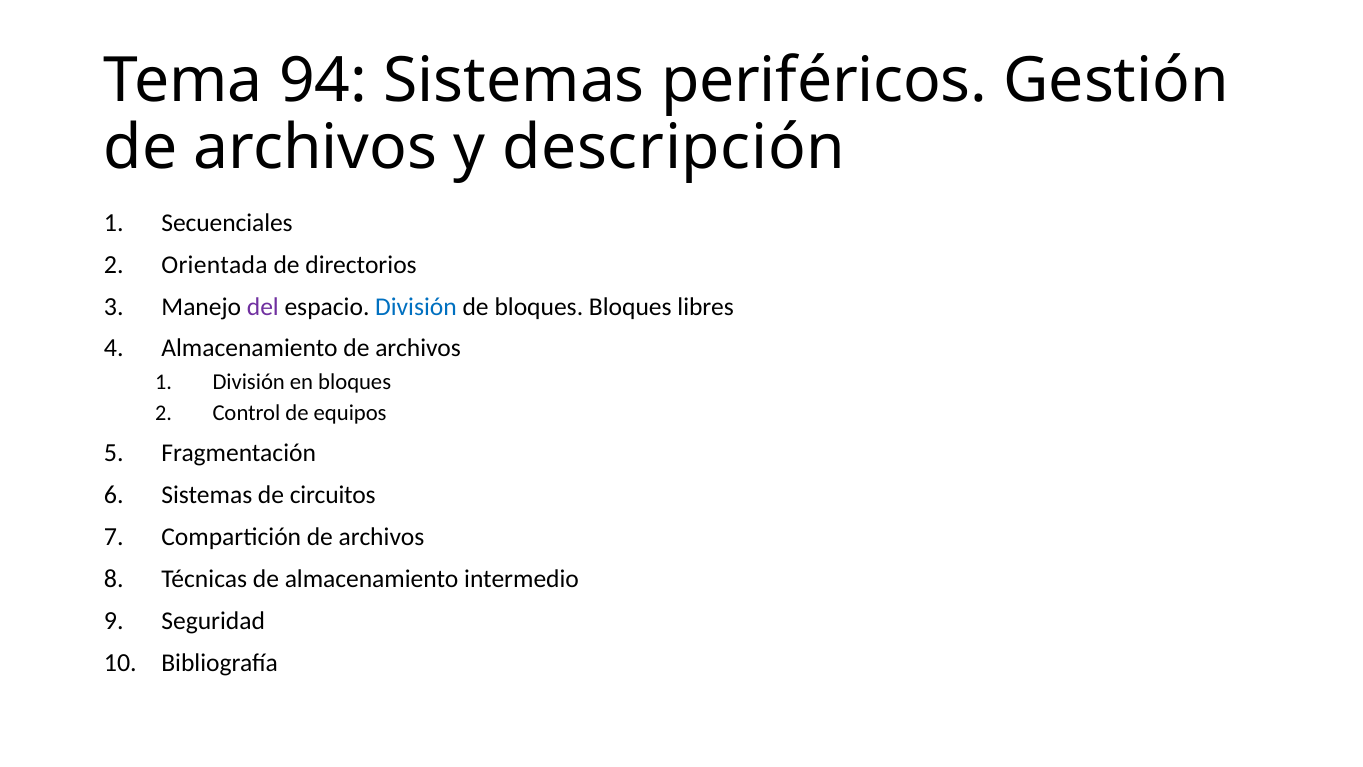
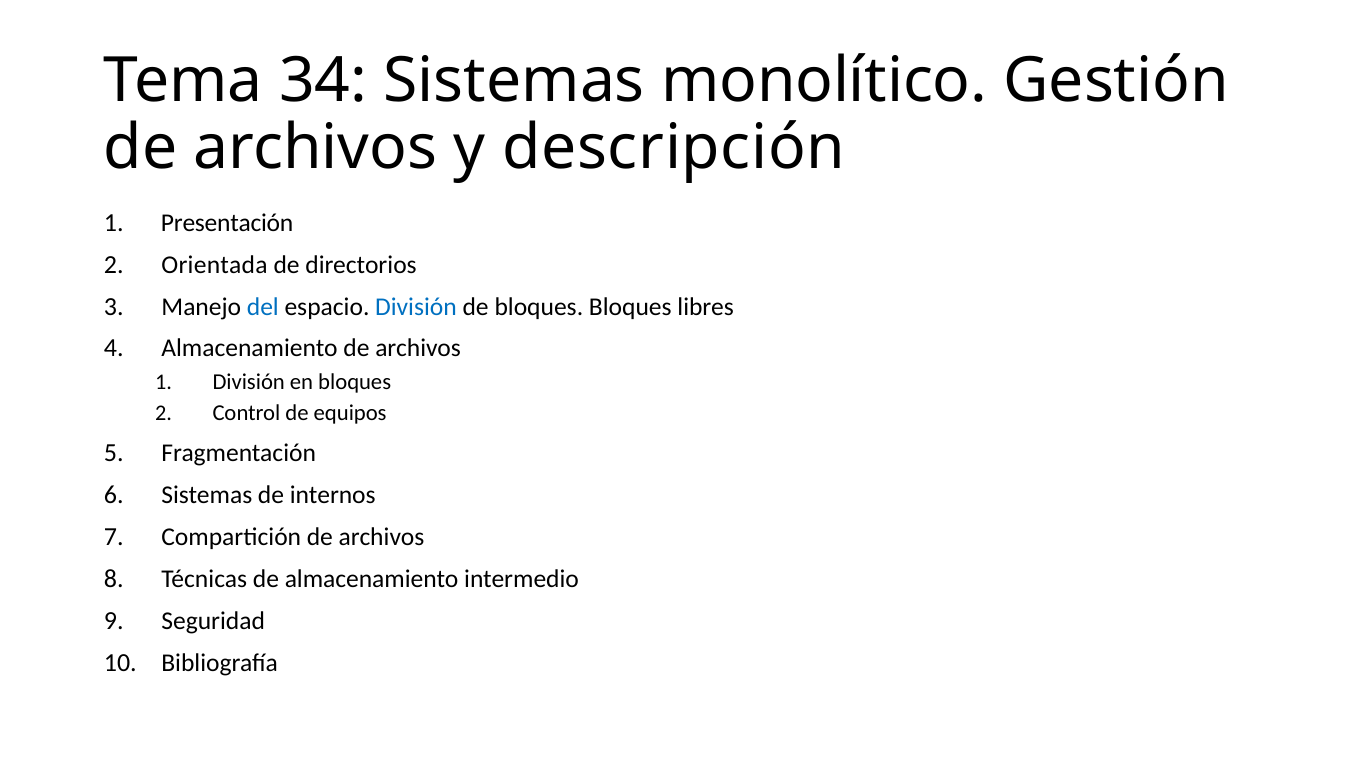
94: 94 -> 34
periféricos: periféricos -> monolítico
Secuenciales: Secuenciales -> Presentación
del colour: purple -> blue
circuitos: circuitos -> internos
